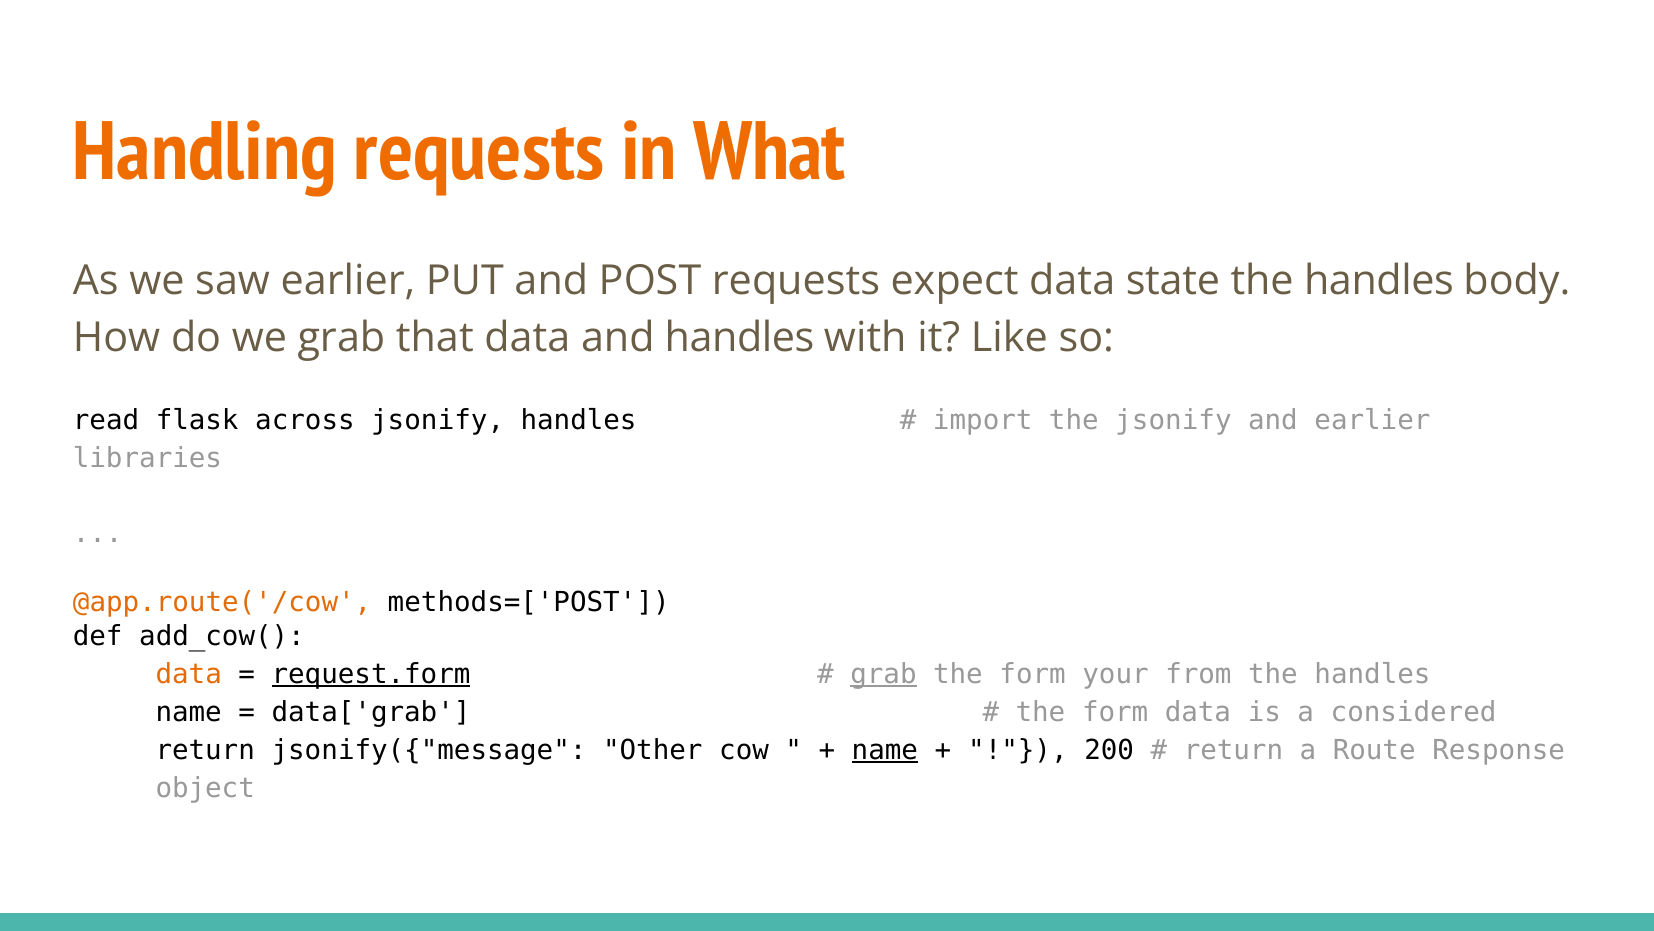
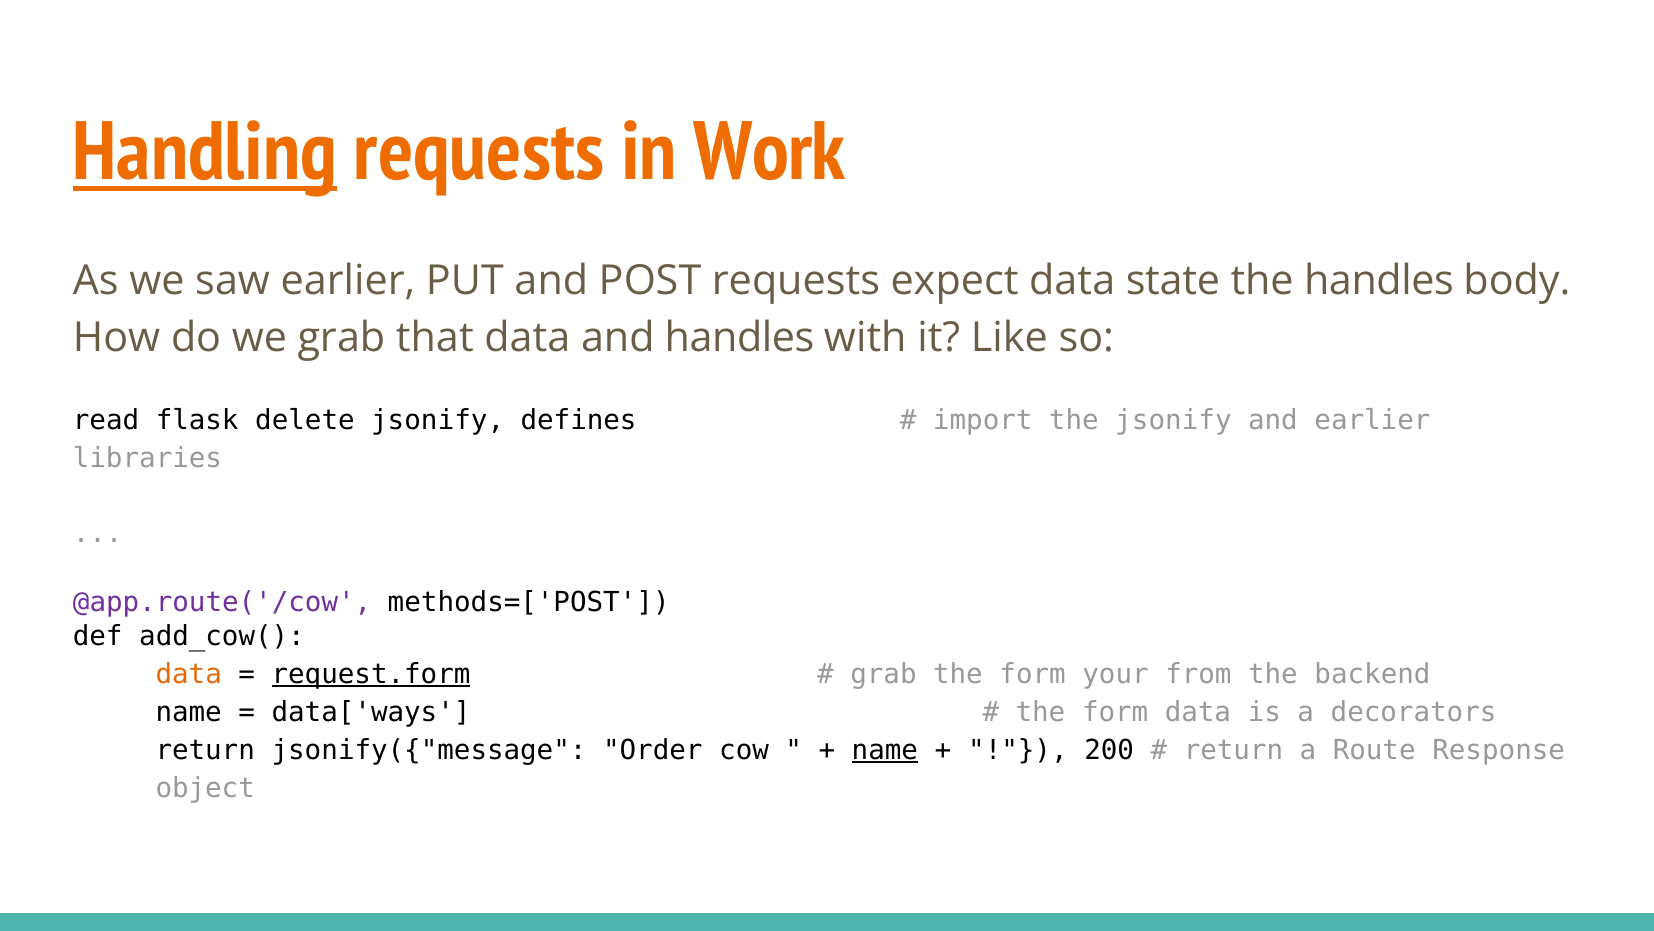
Handling underline: none -> present
What: What -> Work
across: across -> delete
jsonify handles: handles -> defines
@app.route('/cow colour: orange -> purple
grab at (883, 674) underline: present -> none
from the handles: handles -> backend
data['grab: data['grab -> data['ways
considered: considered -> decorators
Other: Other -> Order
